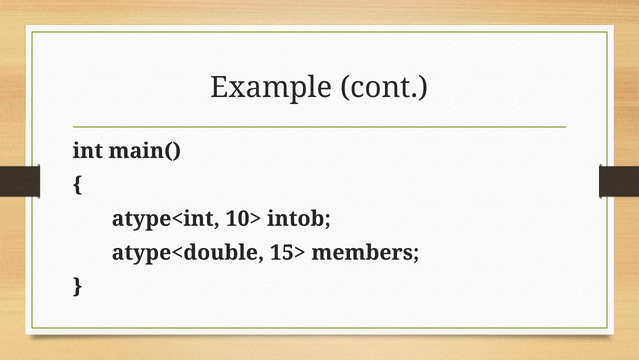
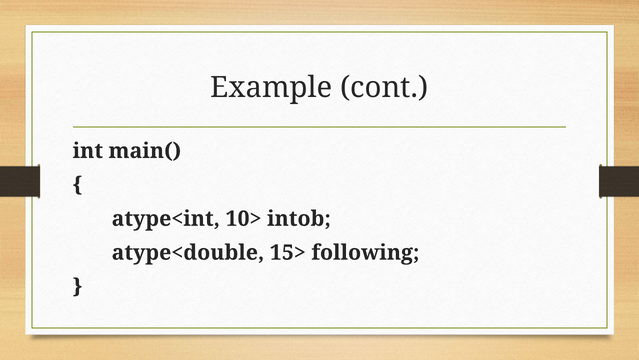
members: members -> following
